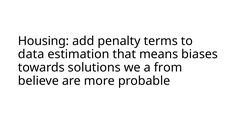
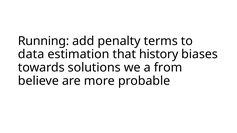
Housing: Housing -> Running
means: means -> history
